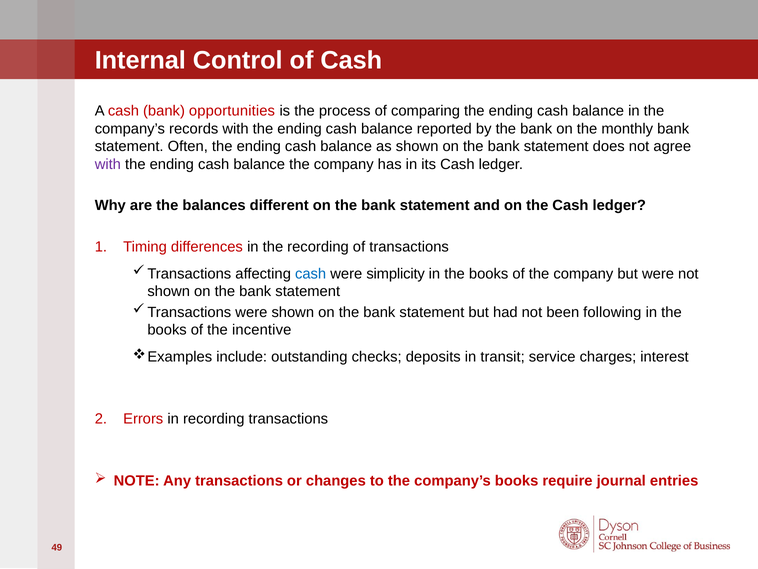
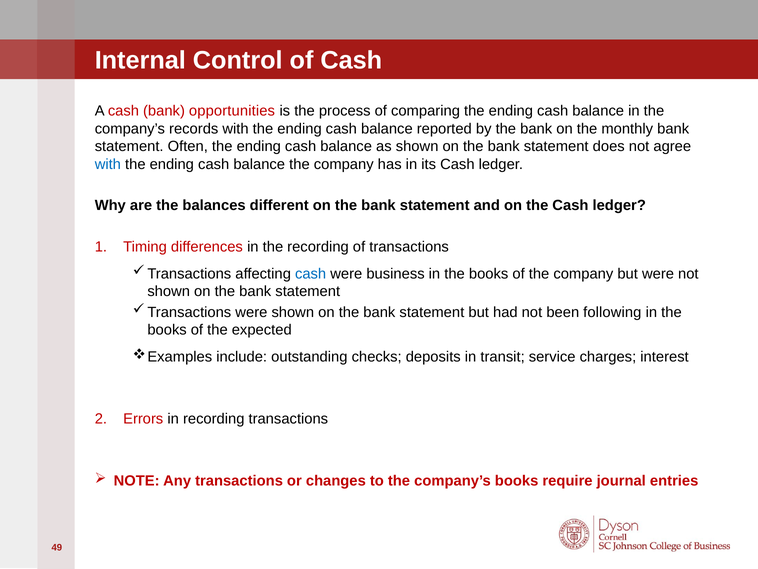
with at (108, 164) colour: purple -> blue
simplicity: simplicity -> business
incentive: incentive -> expected
